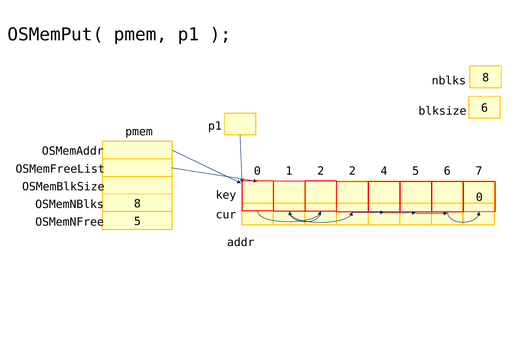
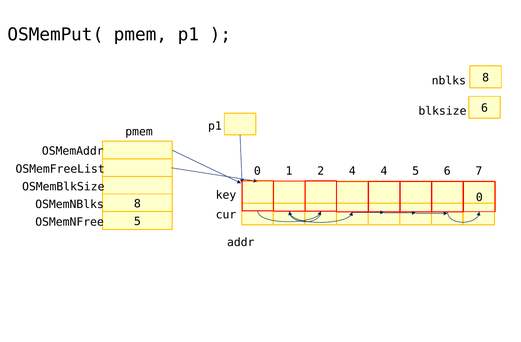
2 2: 2 -> 4
